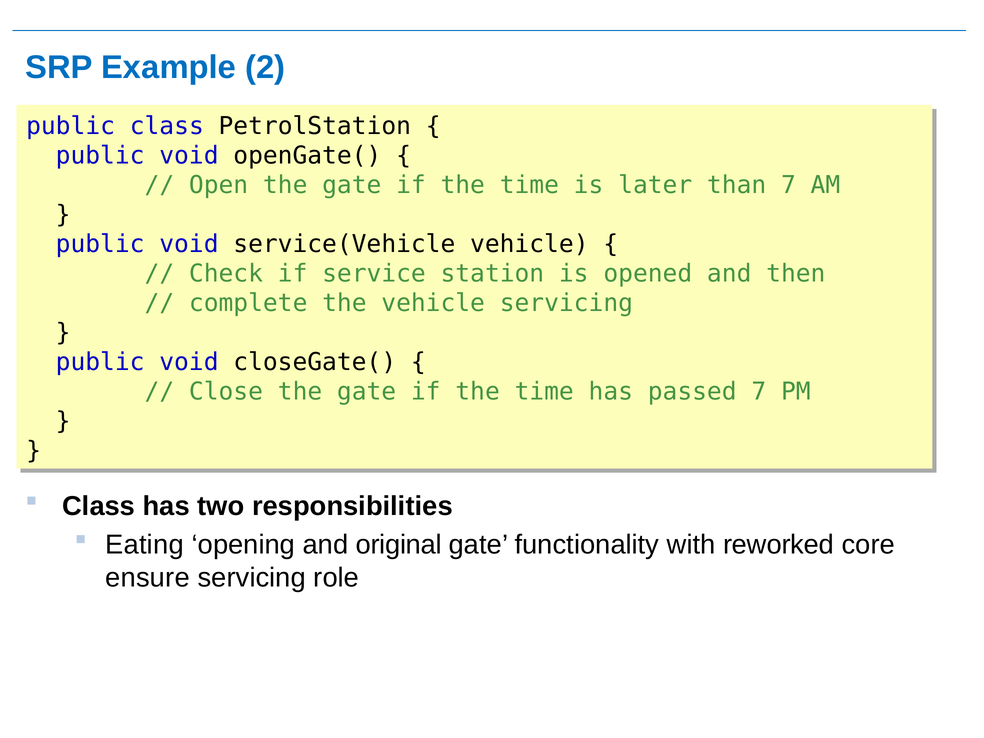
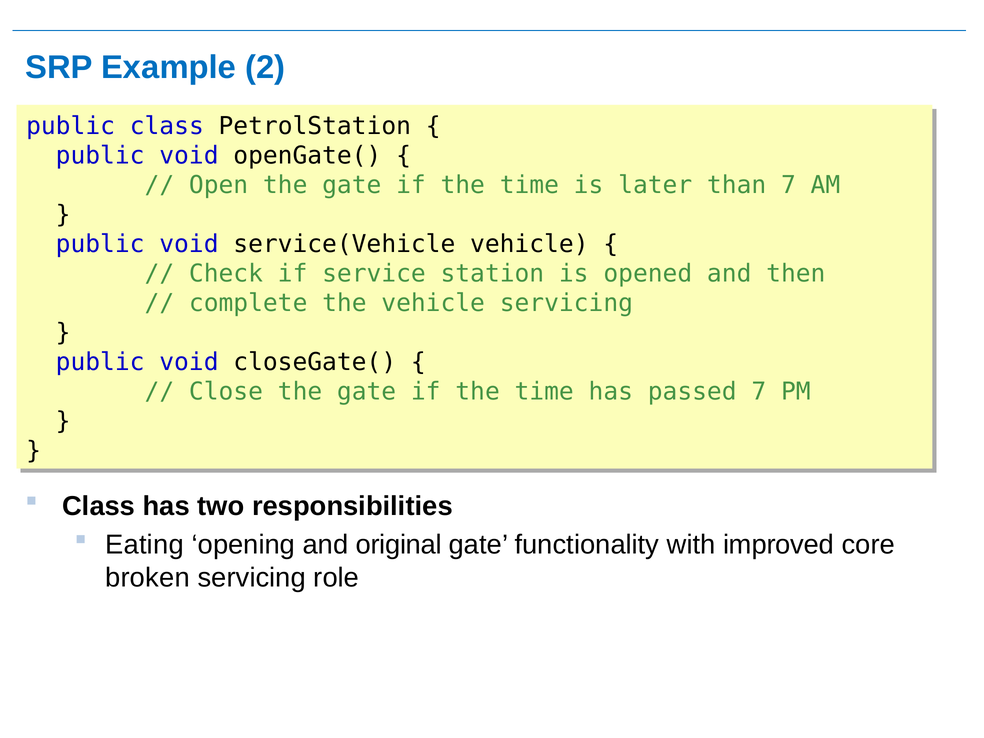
reworked: reworked -> improved
ensure: ensure -> broken
